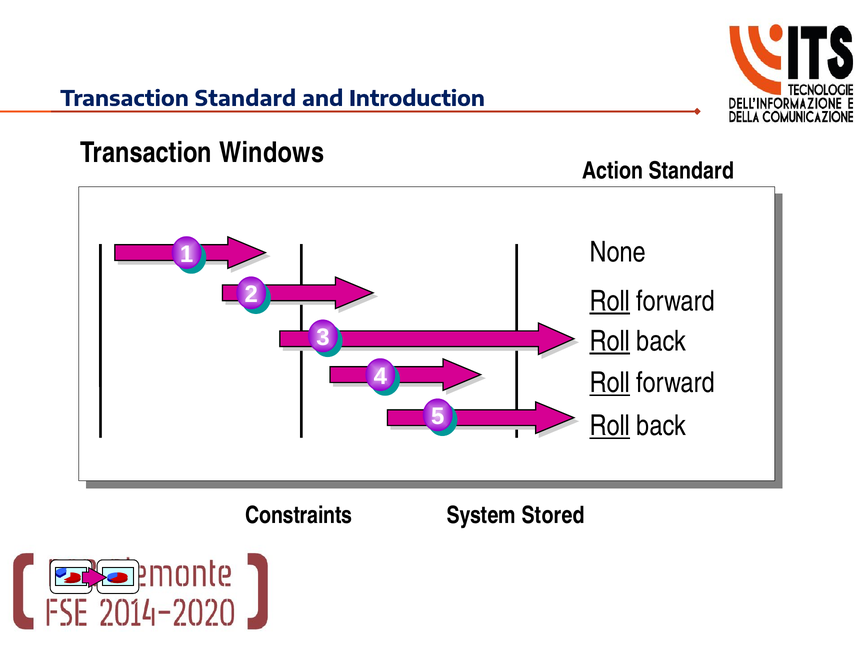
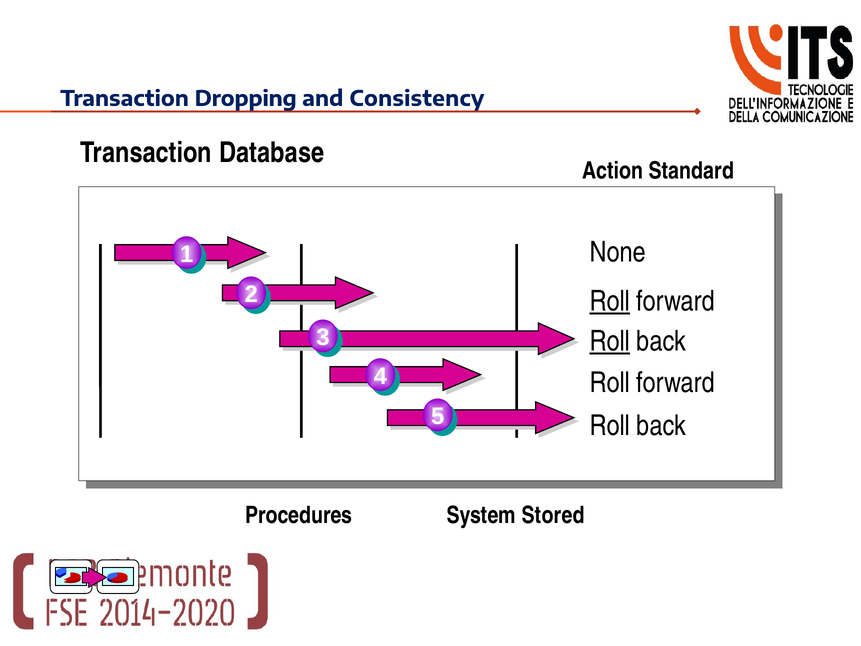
Transaction Standard: Standard -> Dropping
Introduction: Introduction -> Consistency
Windows: Windows -> Database
Roll at (610, 383) underline: present -> none
Roll at (610, 426) underline: present -> none
Constraints: Constraints -> Procedures
